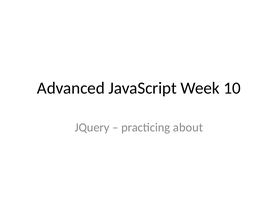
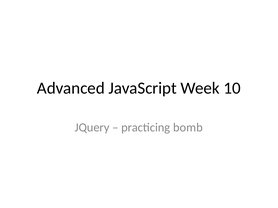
about: about -> bomb
